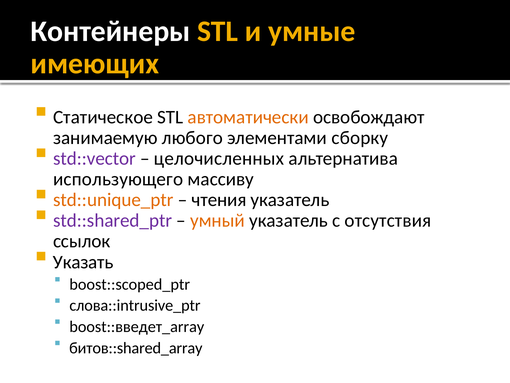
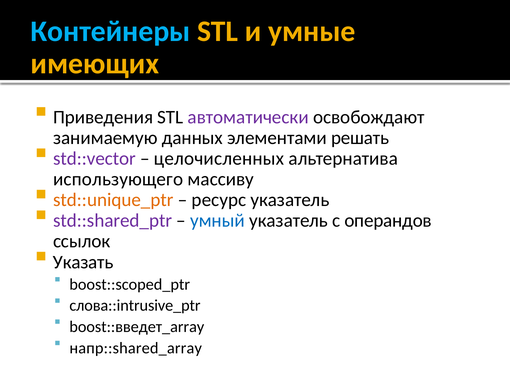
Контейнеры colour: white -> light blue
Статическое: Статическое -> Приведения
автоматически colour: orange -> purple
любого: любого -> данных
сборку: сборку -> решать
чтения: чтения -> ресурс
умный colour: orange -> blue
отсутствия: отсутствия -> операндов
битов::shared_array: битов::shared_array -> напр::shared_array
